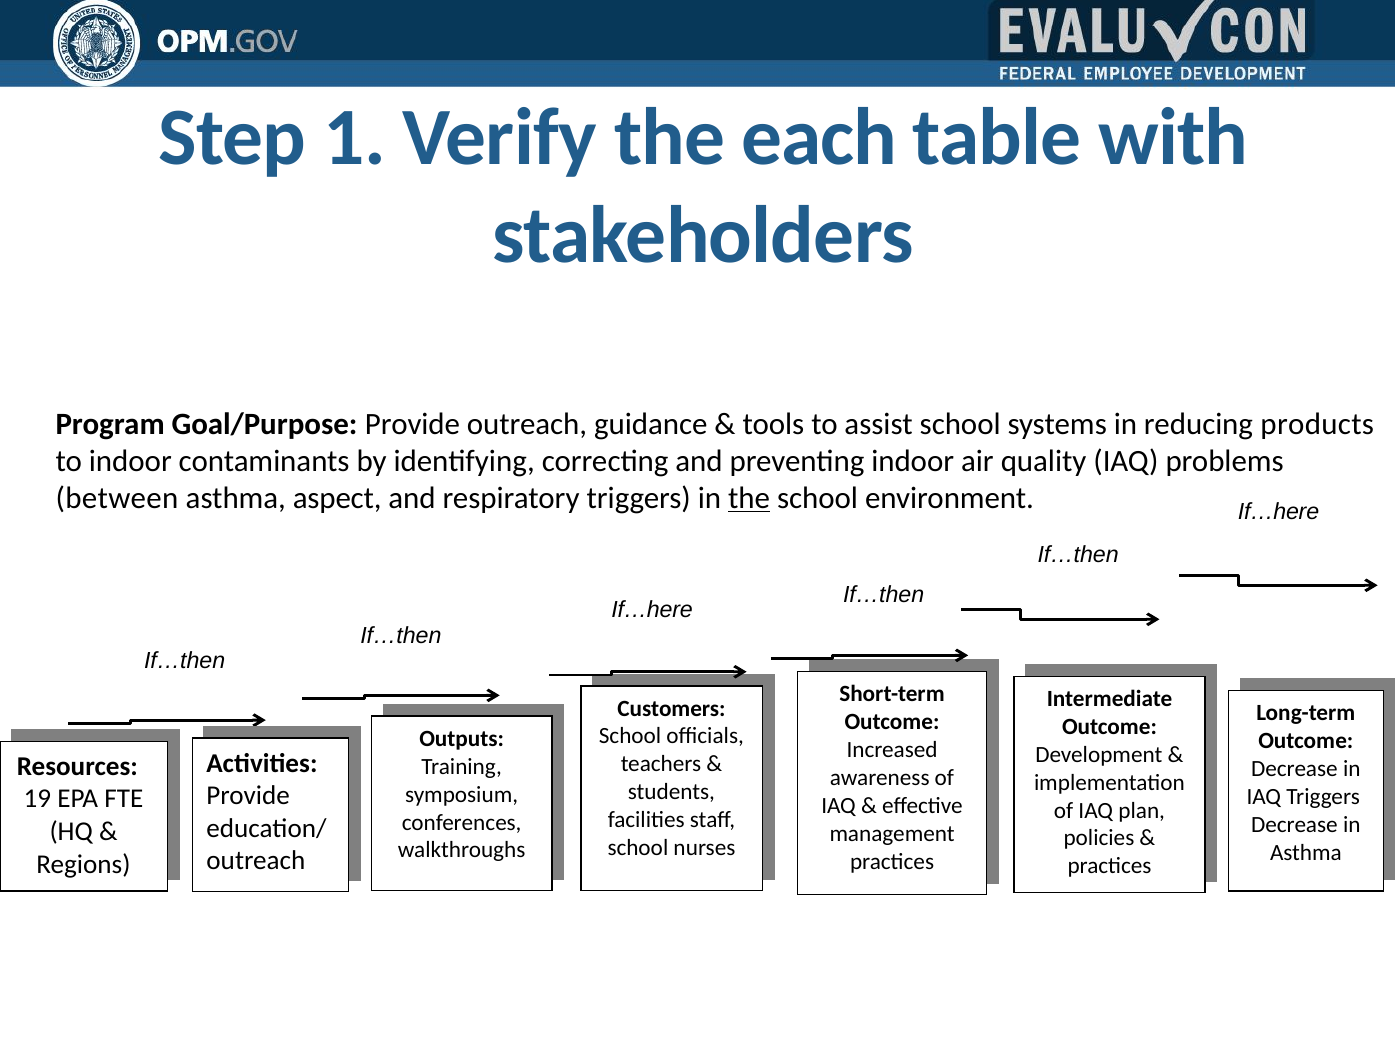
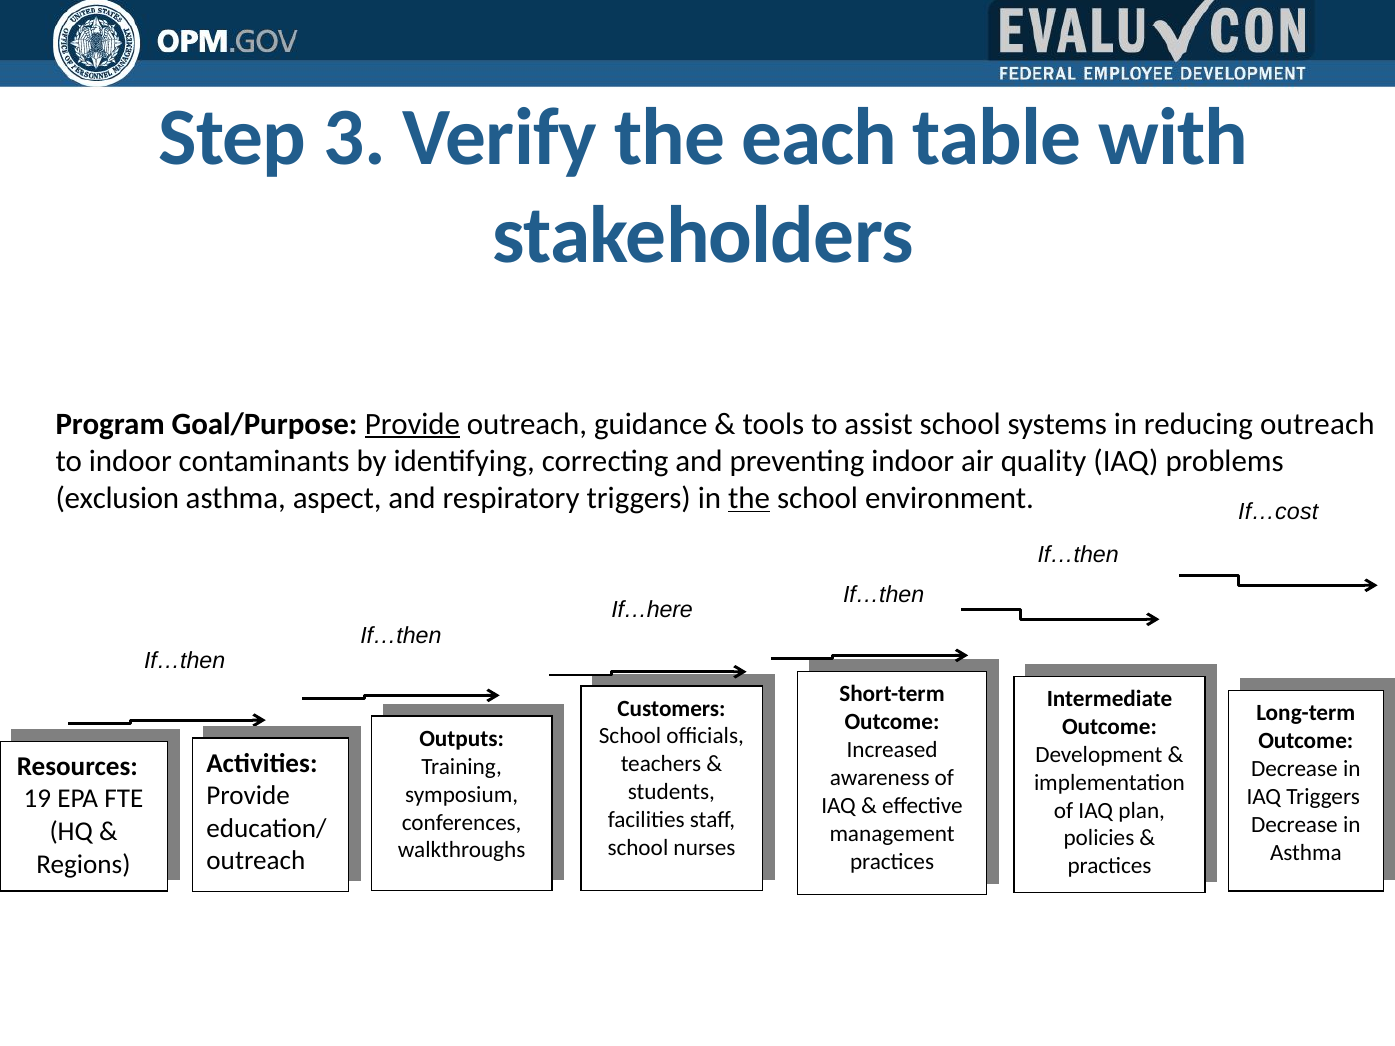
1: 1 -> 3
Provide at (412, 424) underline: none -> present
reducing products: products -> outreach
between: between -> exclusion
If…here at (1278, 512): If…here -> If…cost
